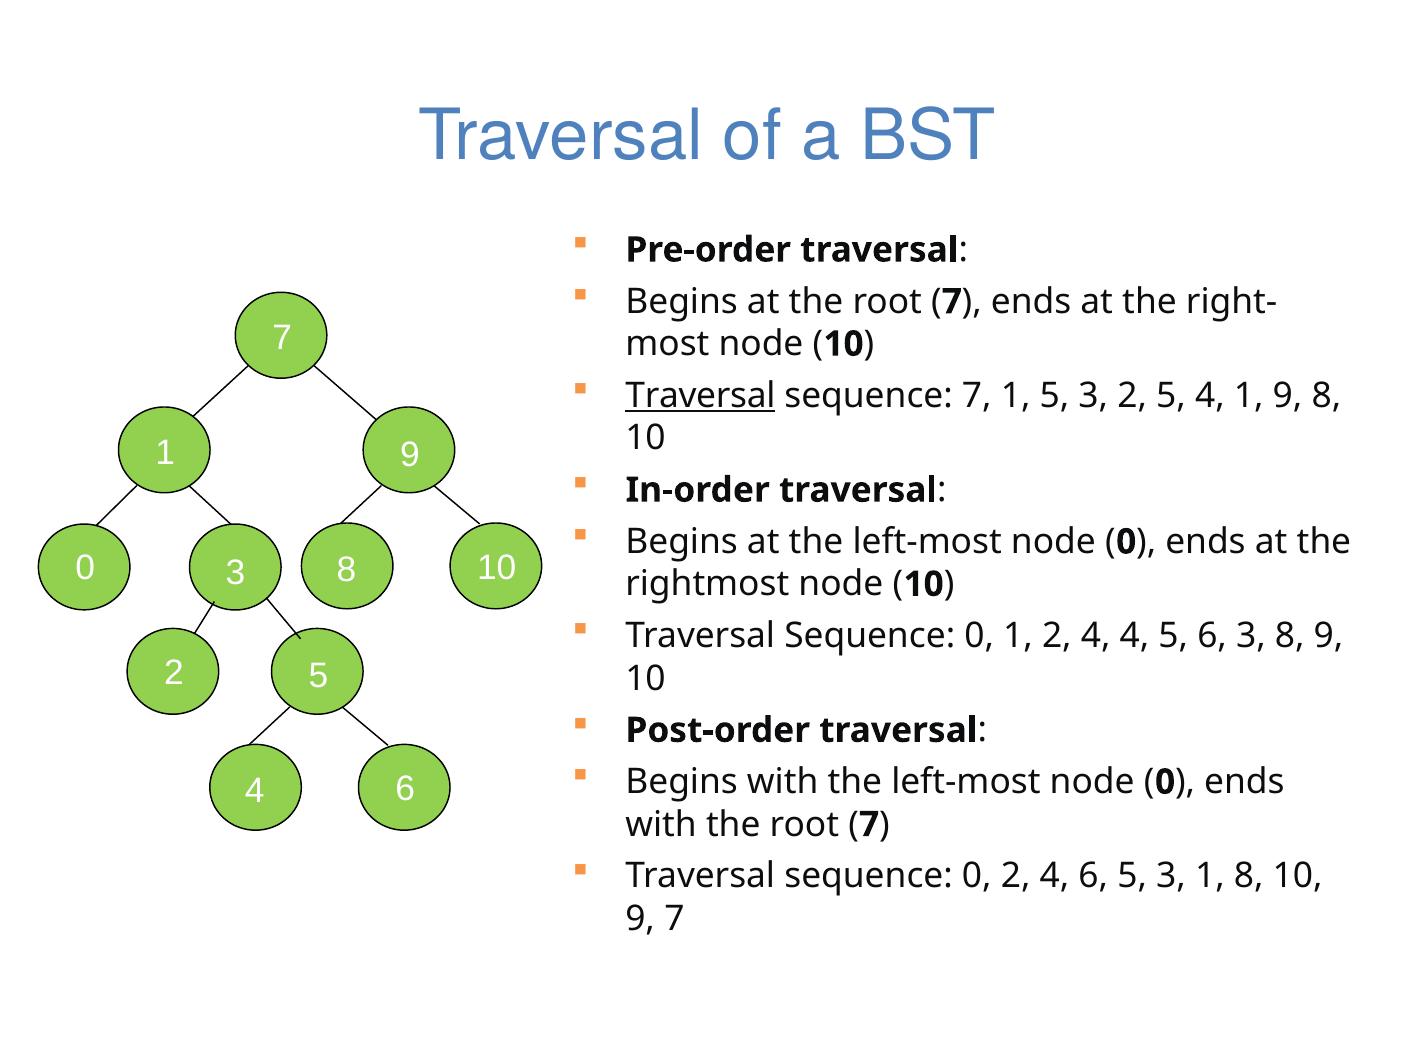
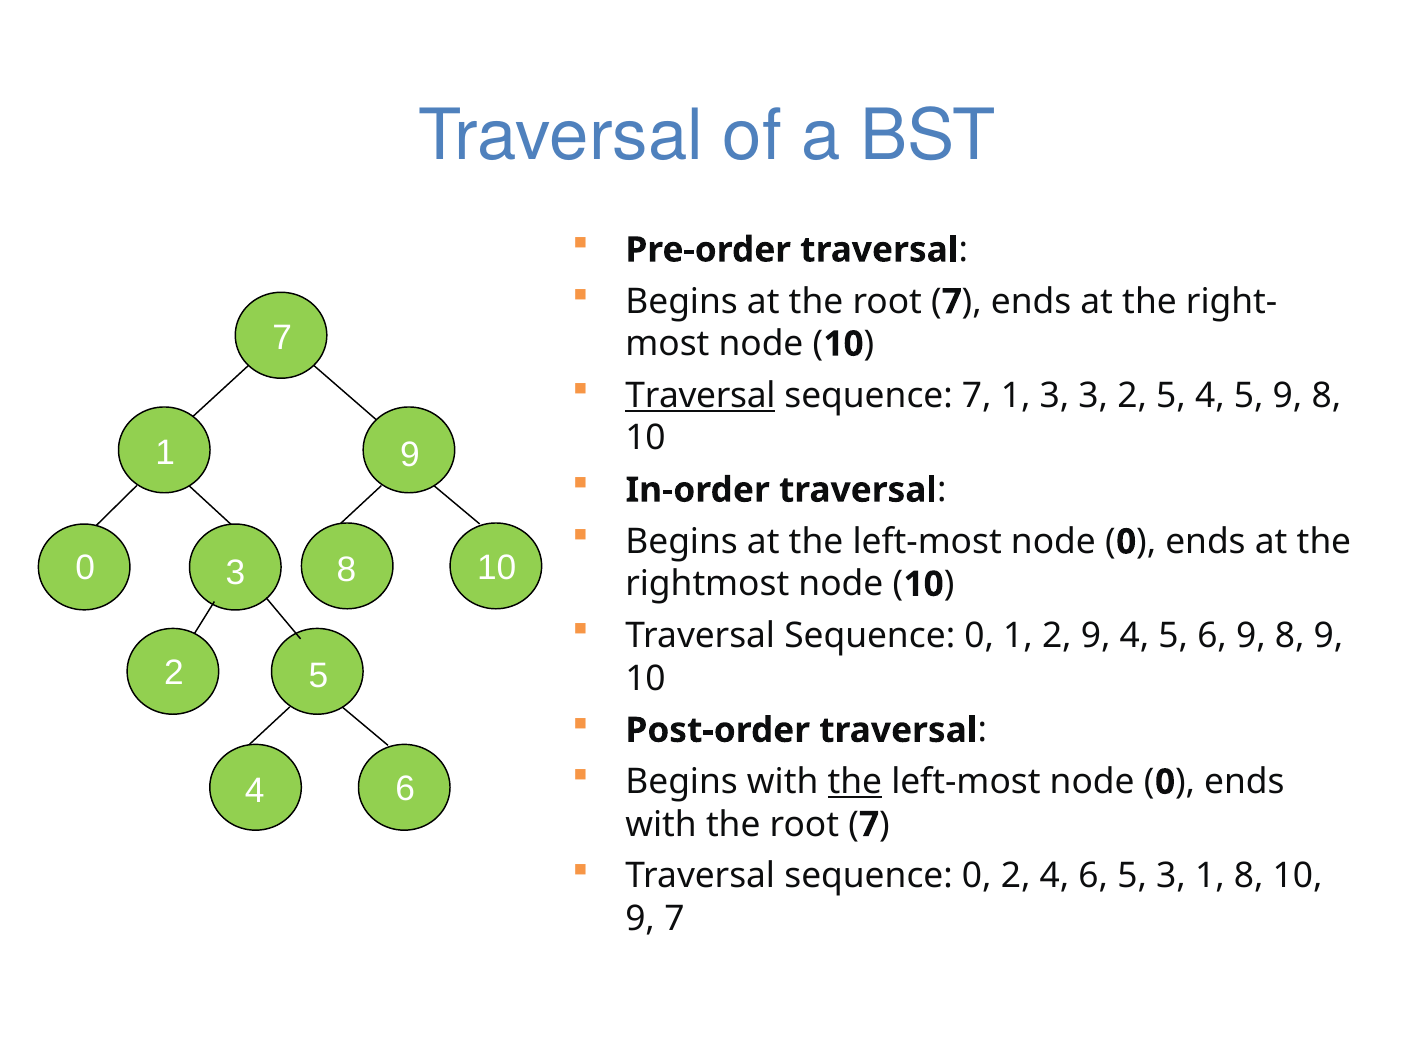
1 5: 5 -> 3
5 4 1: 1 -> 5
1 2 4: 4 -> 9
6 3: 3 -> 9
the at (855, 782) underline: none -> present
